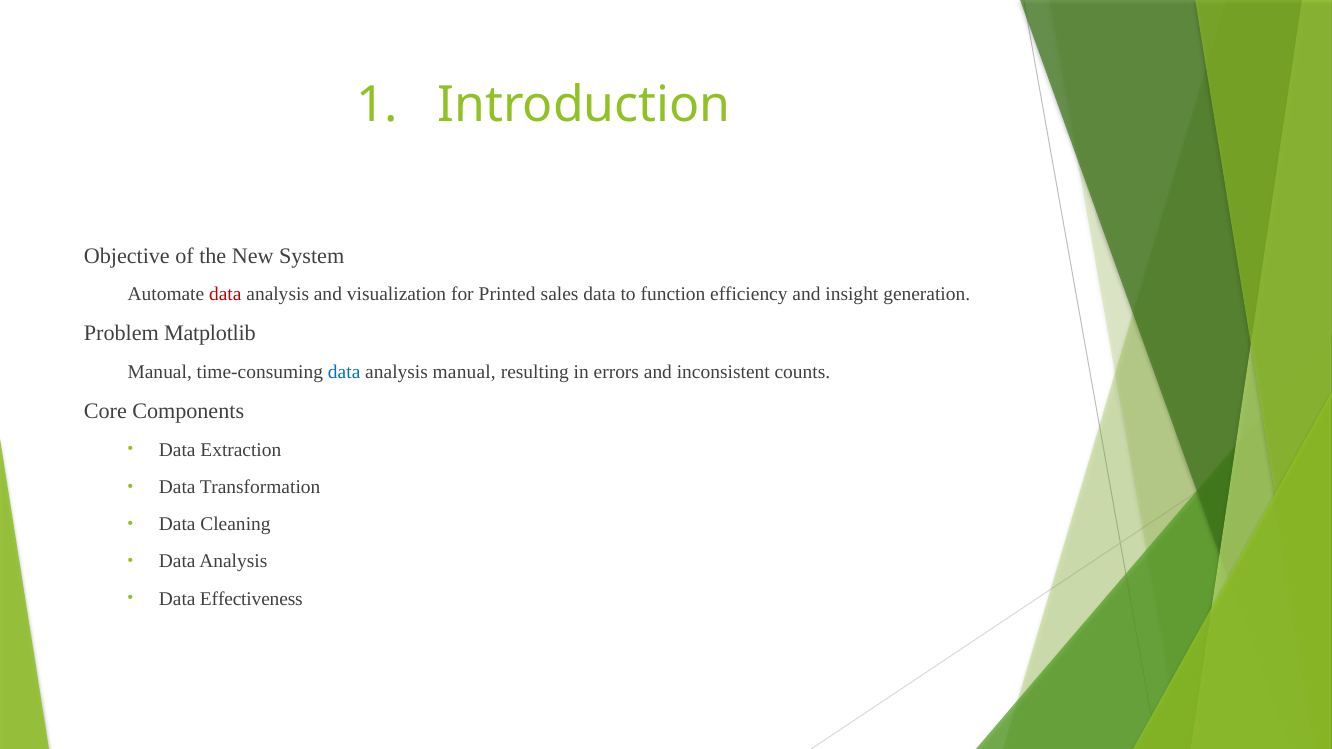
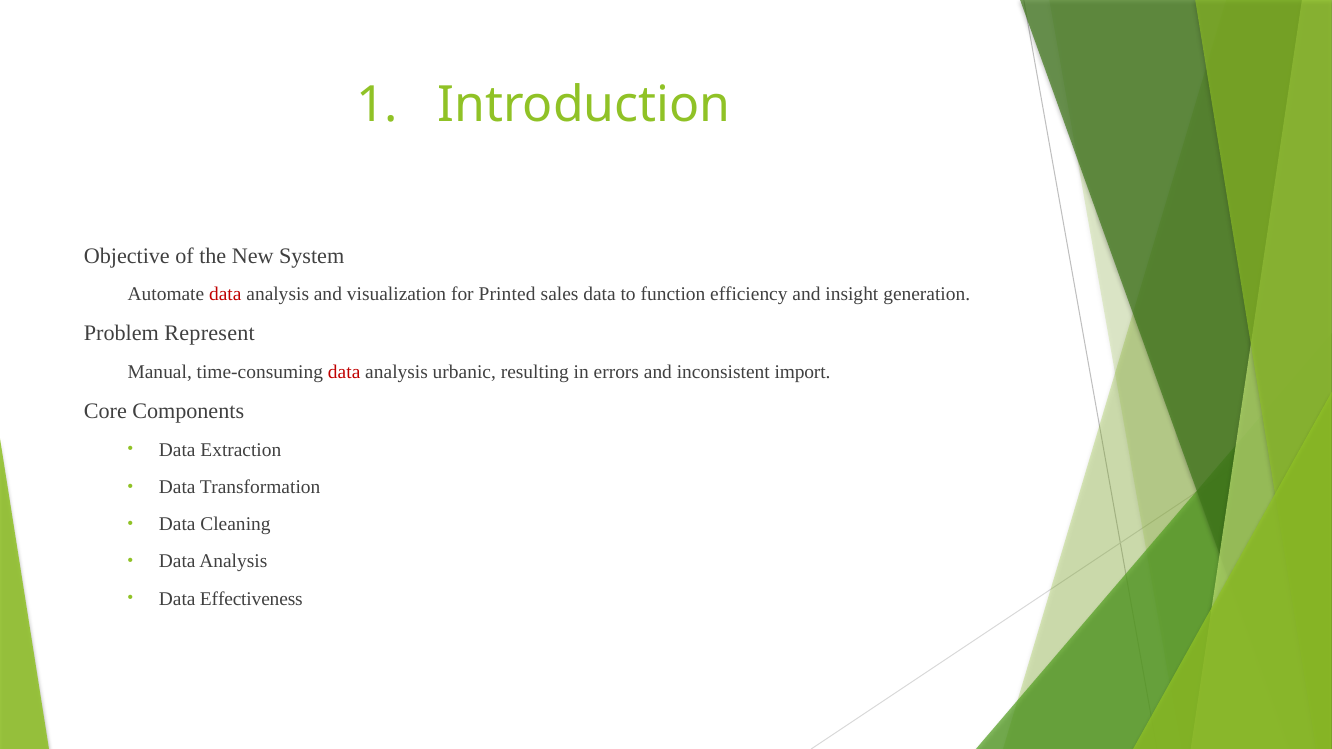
Matplotlib: Matplotlib -> Represent
data at (344, 372) colour: blue -> red
analysis manual: manual -> urbanic
counts: counts -> import
